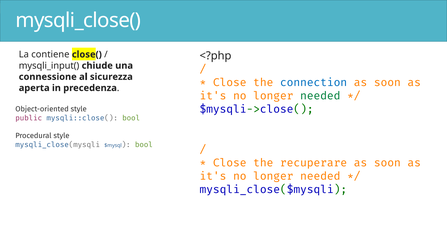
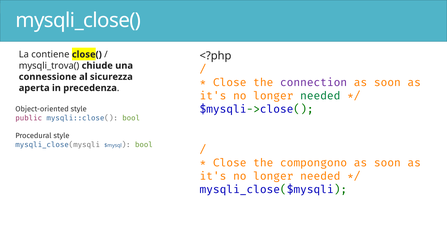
mysqli_input(: mysqli_input( -> mysqli_trova(
connection colour: blue -> purple
recuperare: recuperare -> compongono
